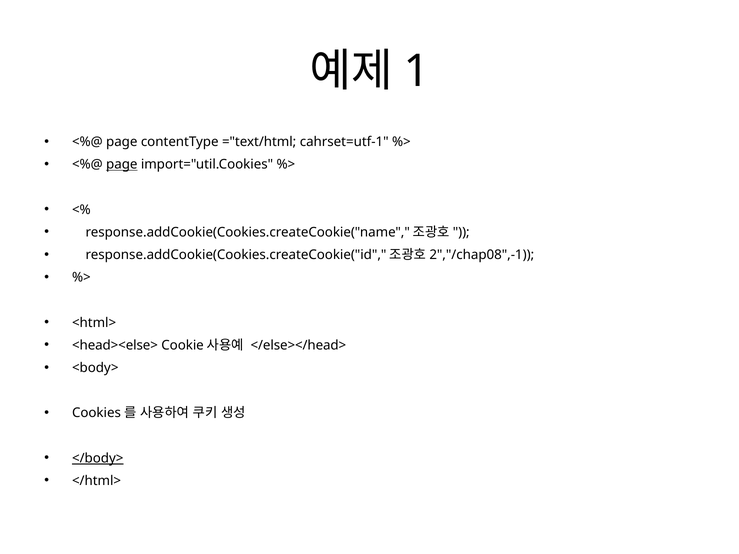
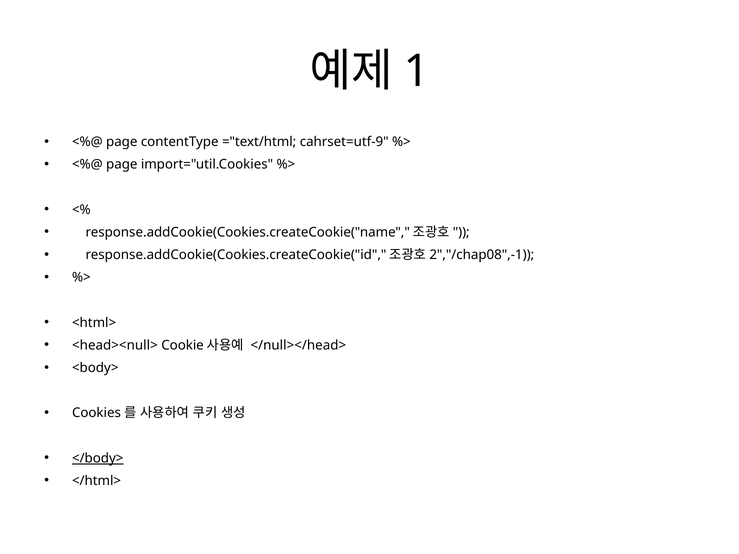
cahrset=utf-1: cahrset=utf-1 -> cahrset=utf-9
page at (122, 165) underline: present -> none
<head><else>: <head><else> -> <head><null>
</else></head>: </else></head> -> </null></head>
